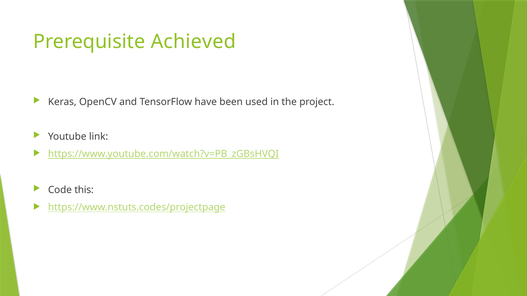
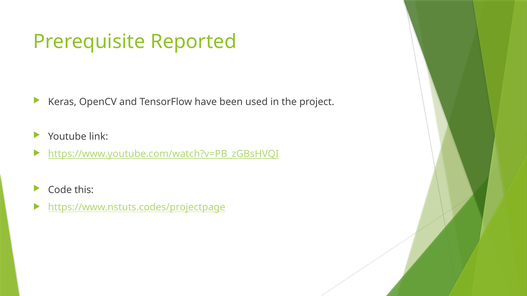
Achieved: Achieved -> Reported
